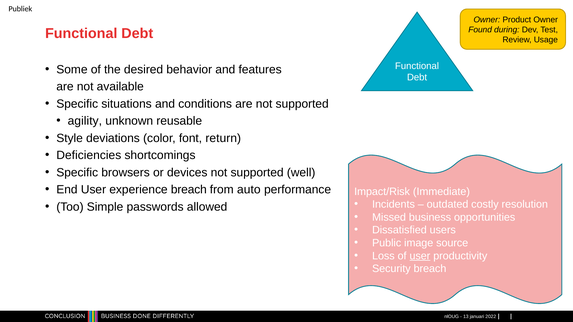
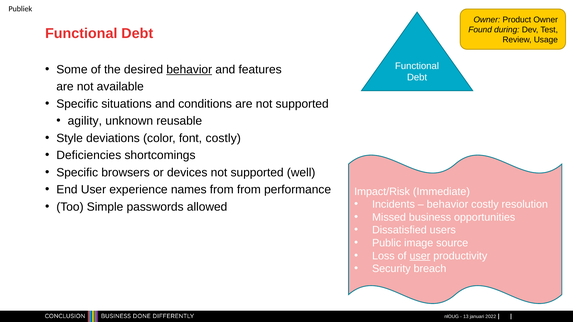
behavior at (189, 70) underline: none -> present
font return: return -> costly
experience breach: breach -> names
from auto: auto -> from
outdated at (448, 205): outdated -> behavior
